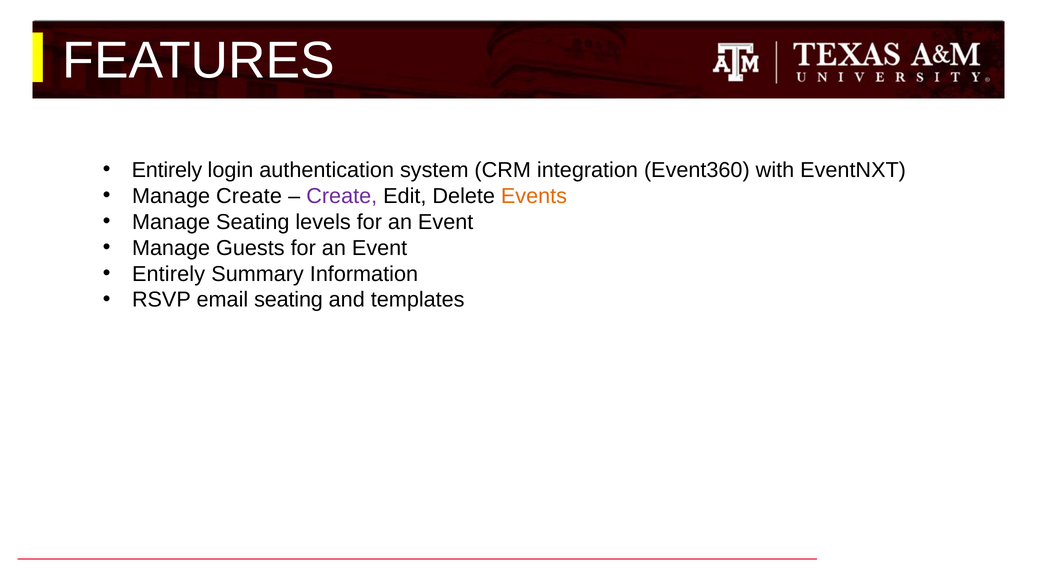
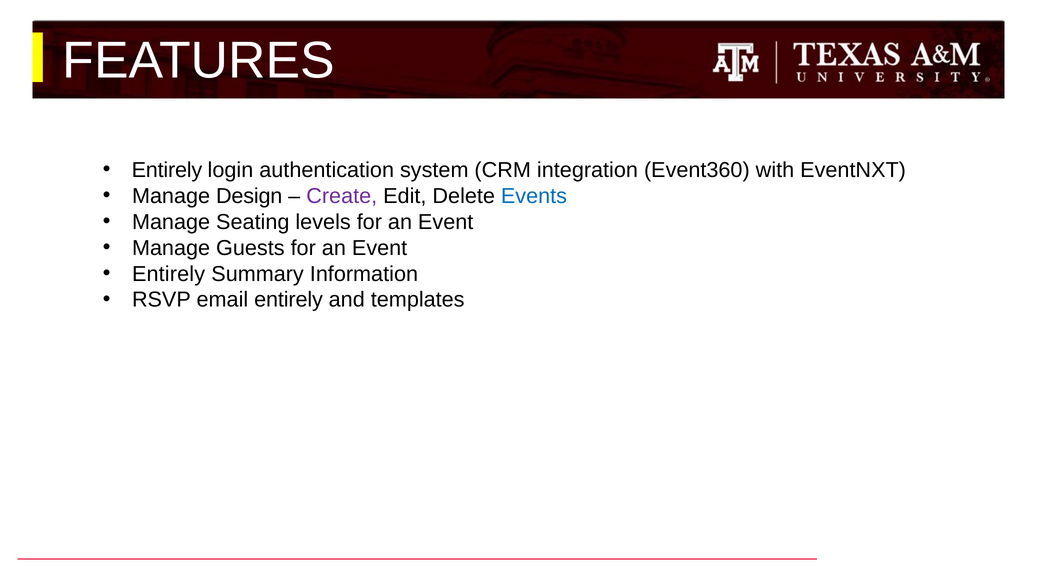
Manage Create: Create -> Design
Events colour: orange -> blue
email seating: seating -> entirely
